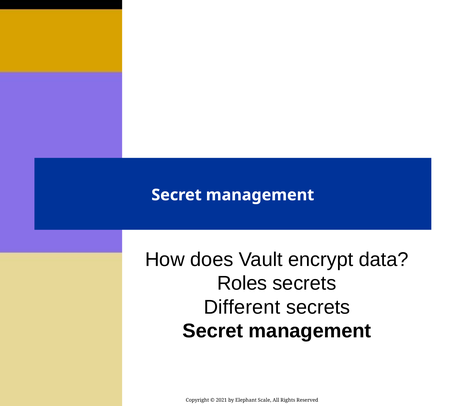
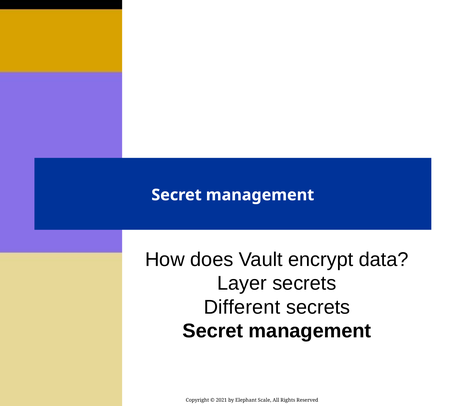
Roles: Roles -> Layer
